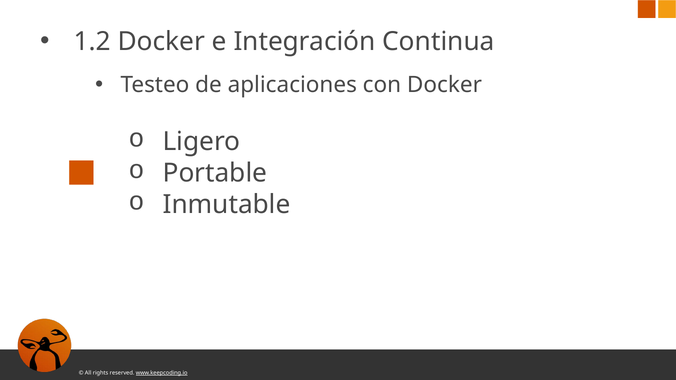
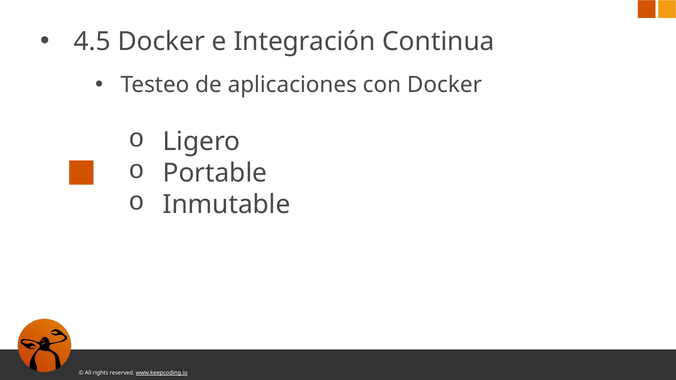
1.2: 1.2 -> 4.5
